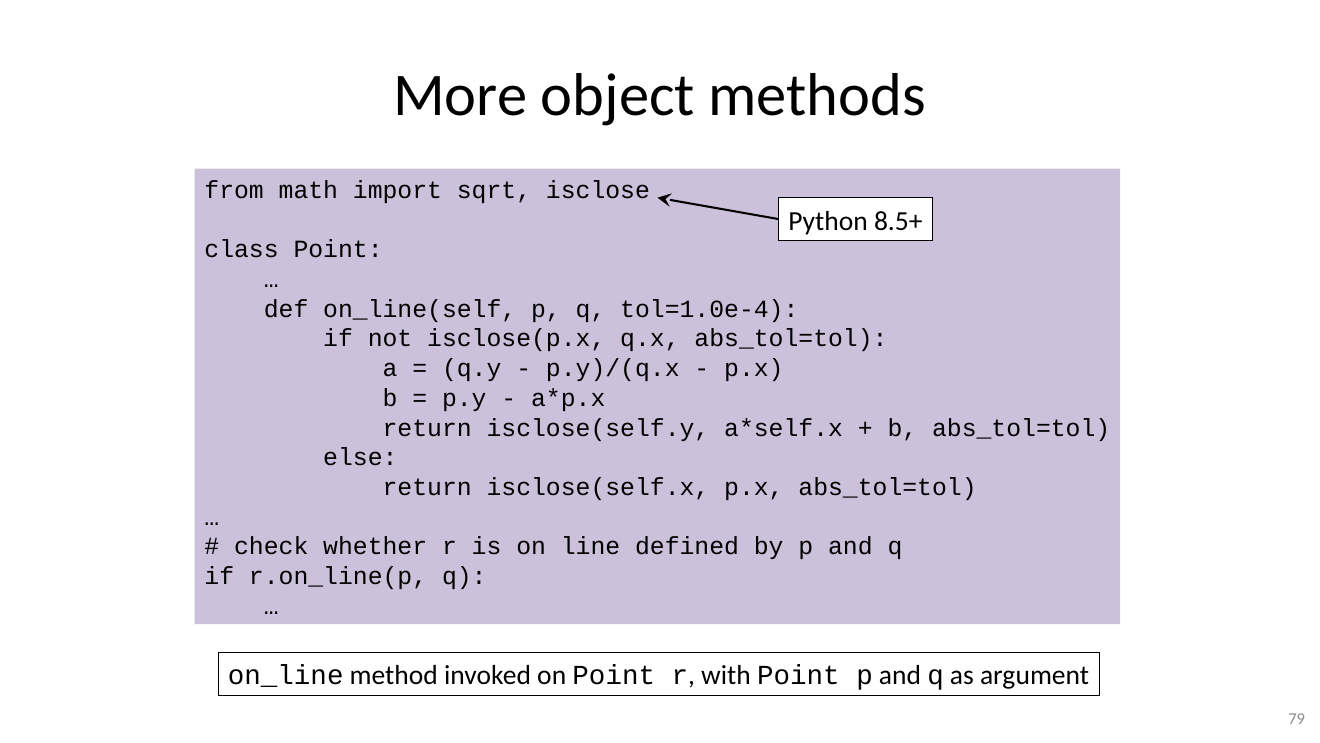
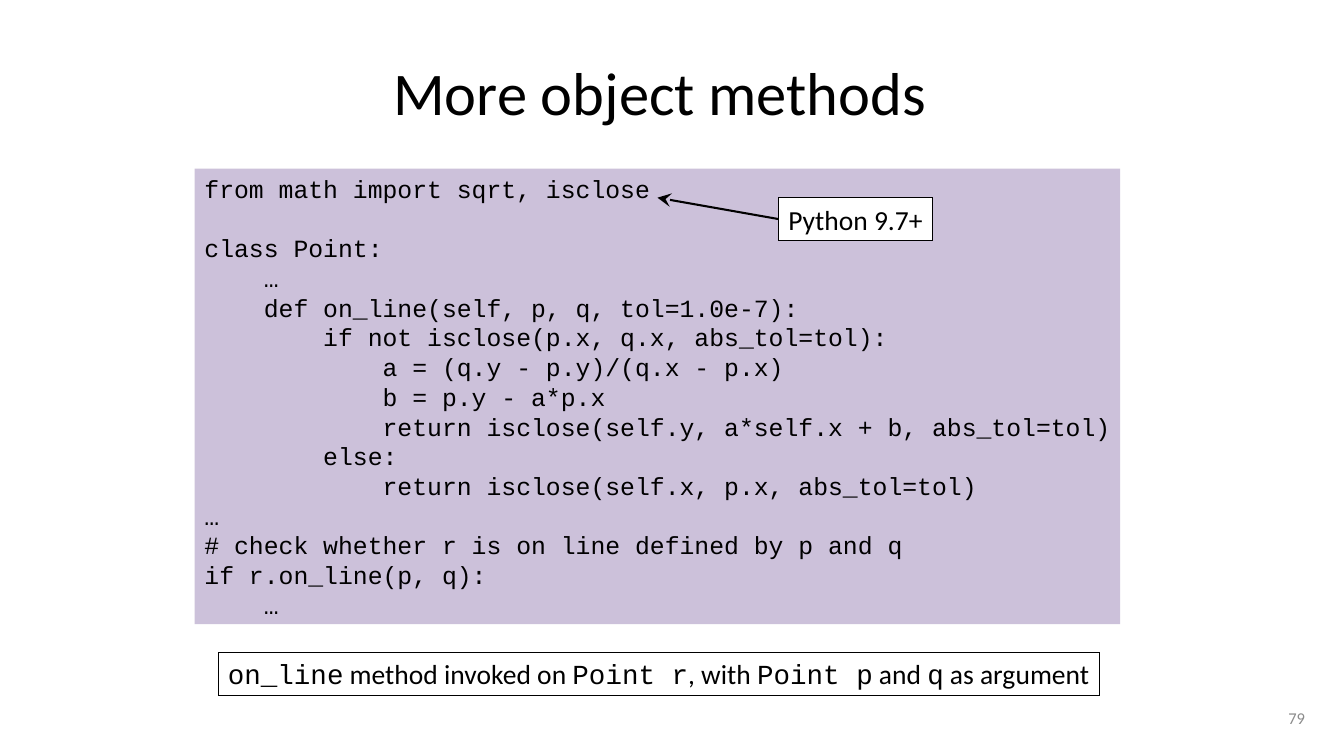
8.5+: 8.5+ -> 9.7+
tol=1.0e-4: tol=1.0e-4 -> tol=1.0e-7
